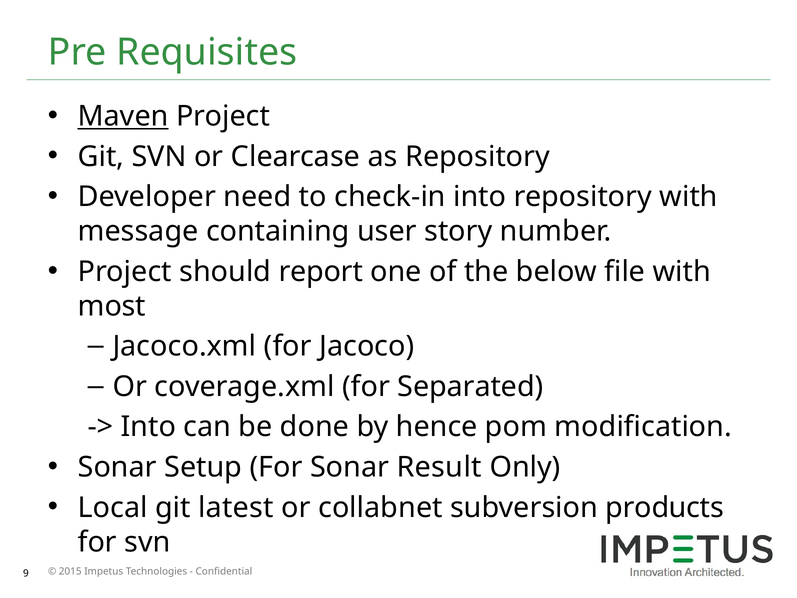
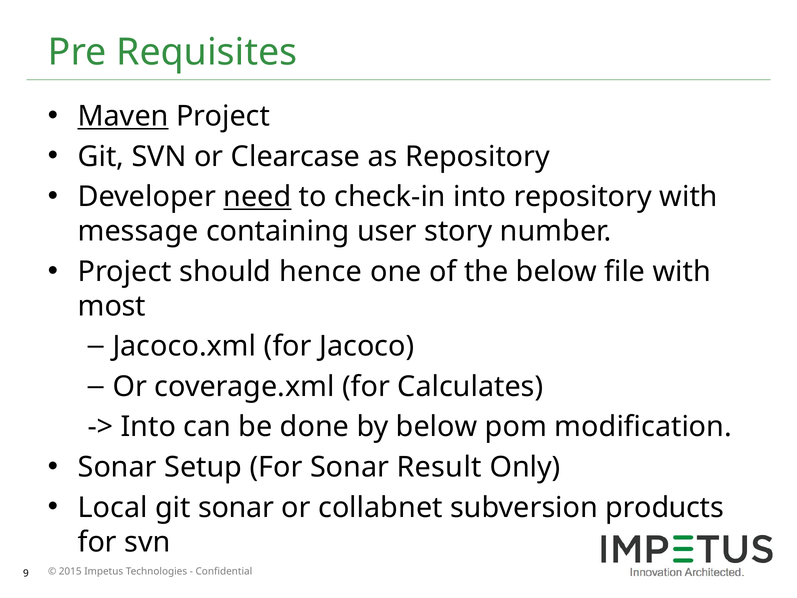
need underline: none -> present
report: report -> hence
Separated: Separated -> Calculates
by hence: hence -> below
git latest: latest -> sonar
